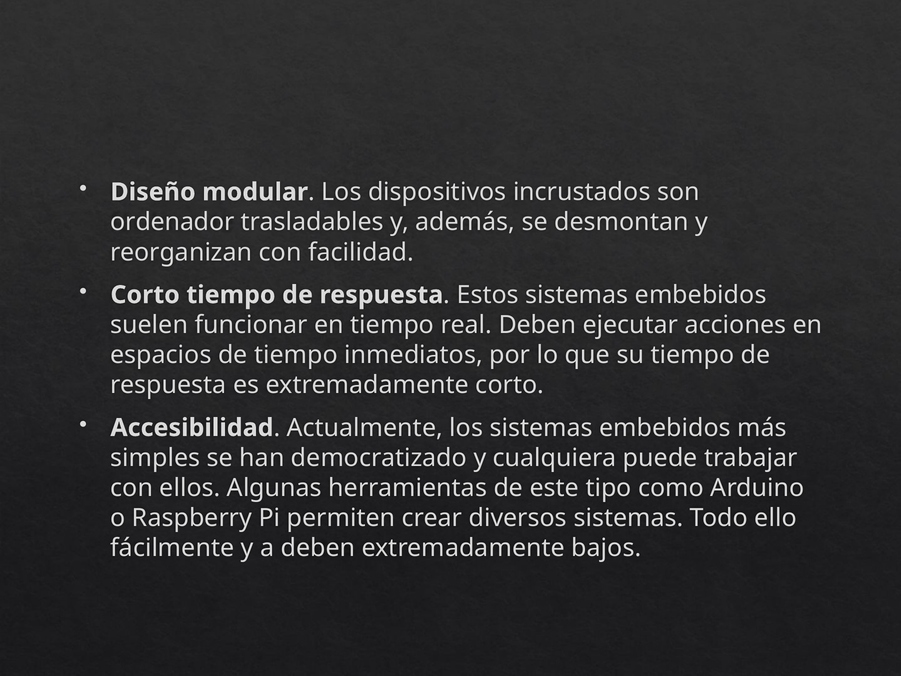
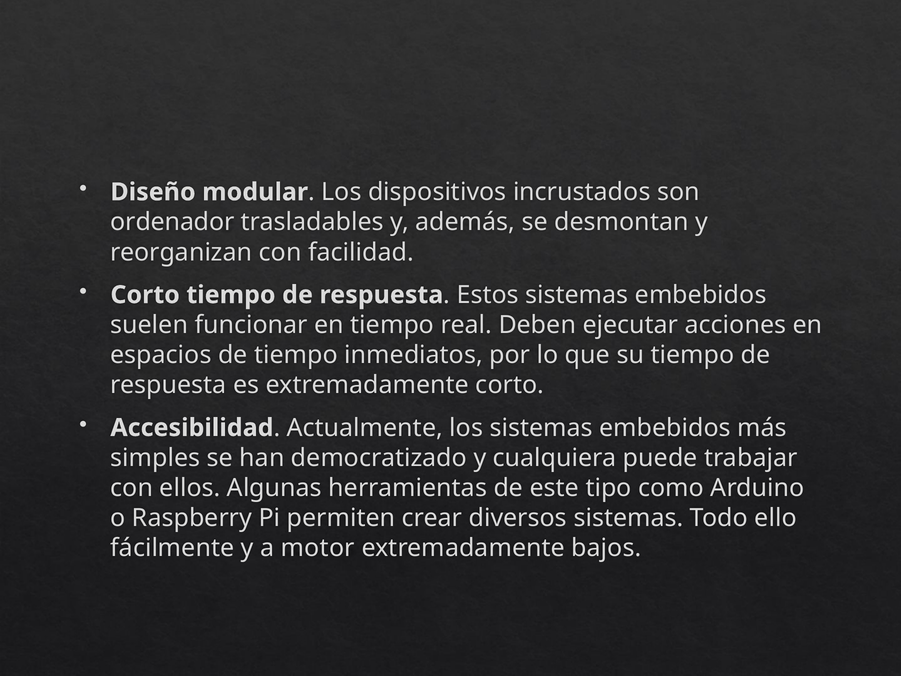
a deben: deben -> motor
